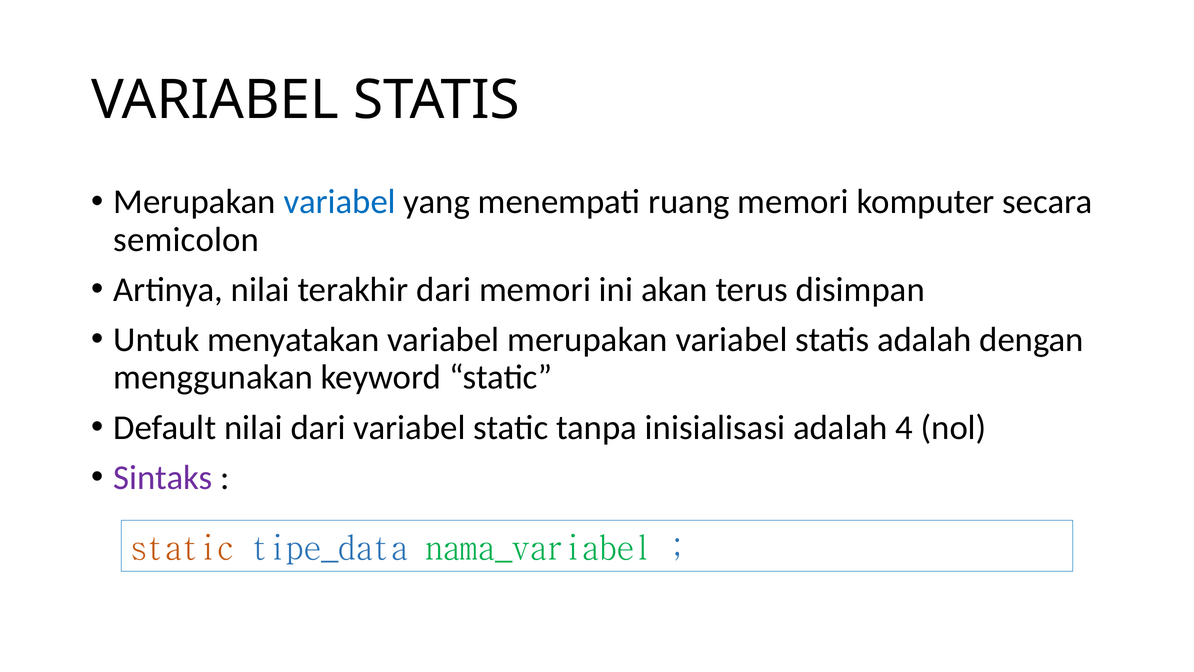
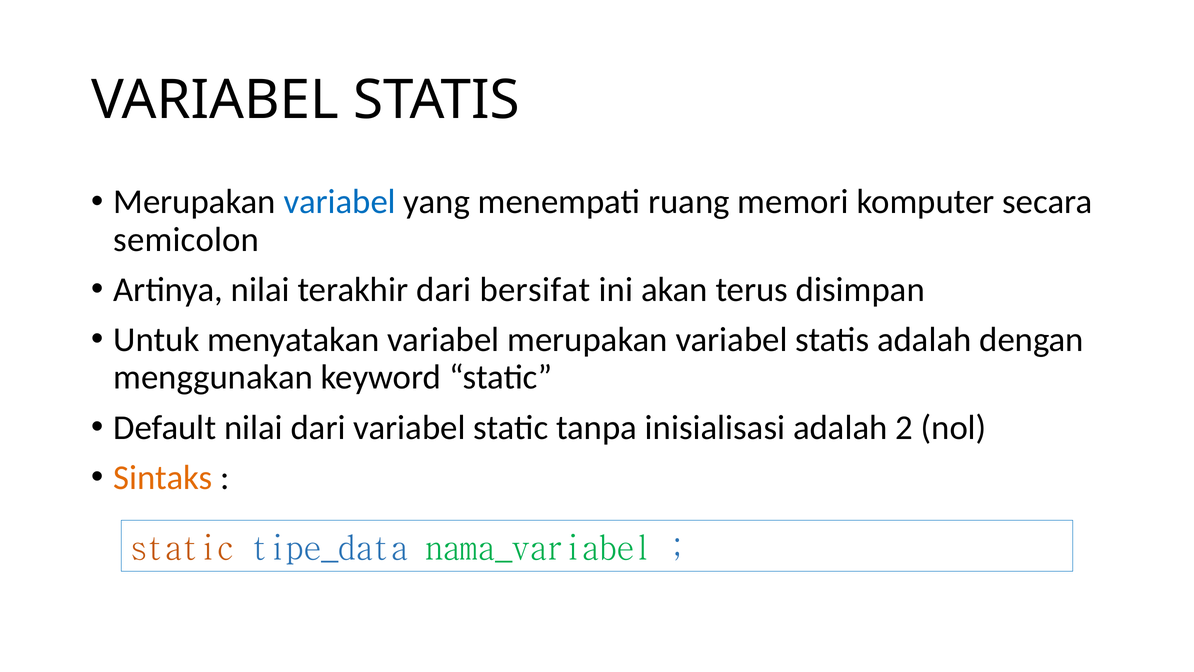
dari memori: memori -> bersifat
4: 4 -> 2
Sintaks colour: purple -> orange
